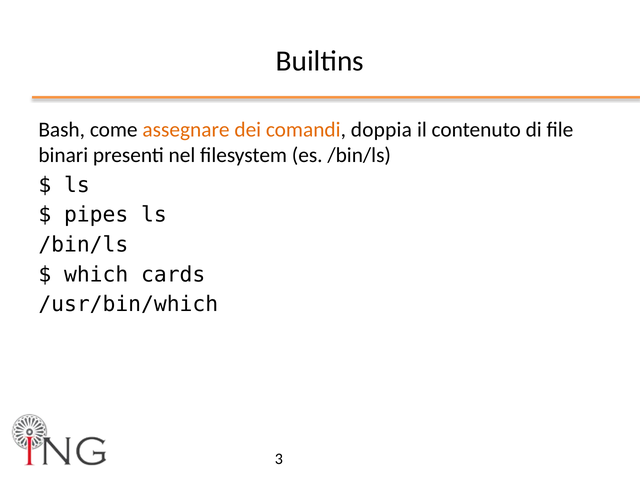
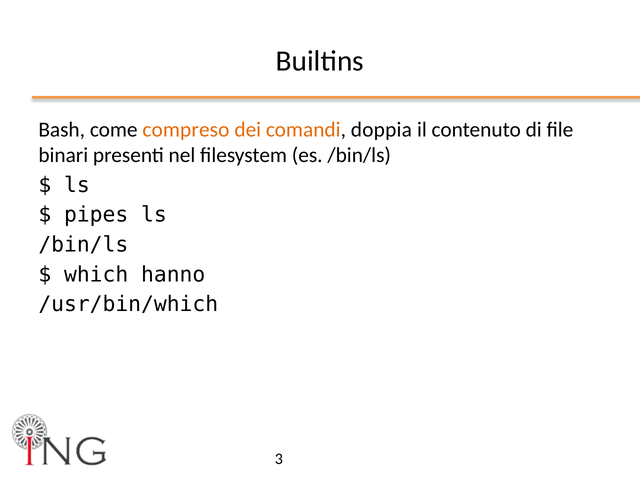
assegnare: assegnare -> compreso
cards: cards -> hanno
